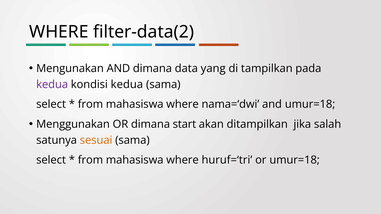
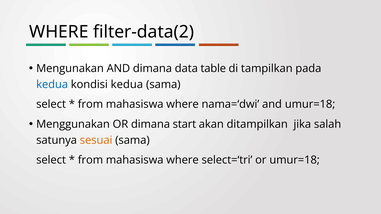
yang: yang -> table
kedua at (52, 85) colour: purple -> blue
huruf=‘tri: huruf=‘tri -> select=‘tri
